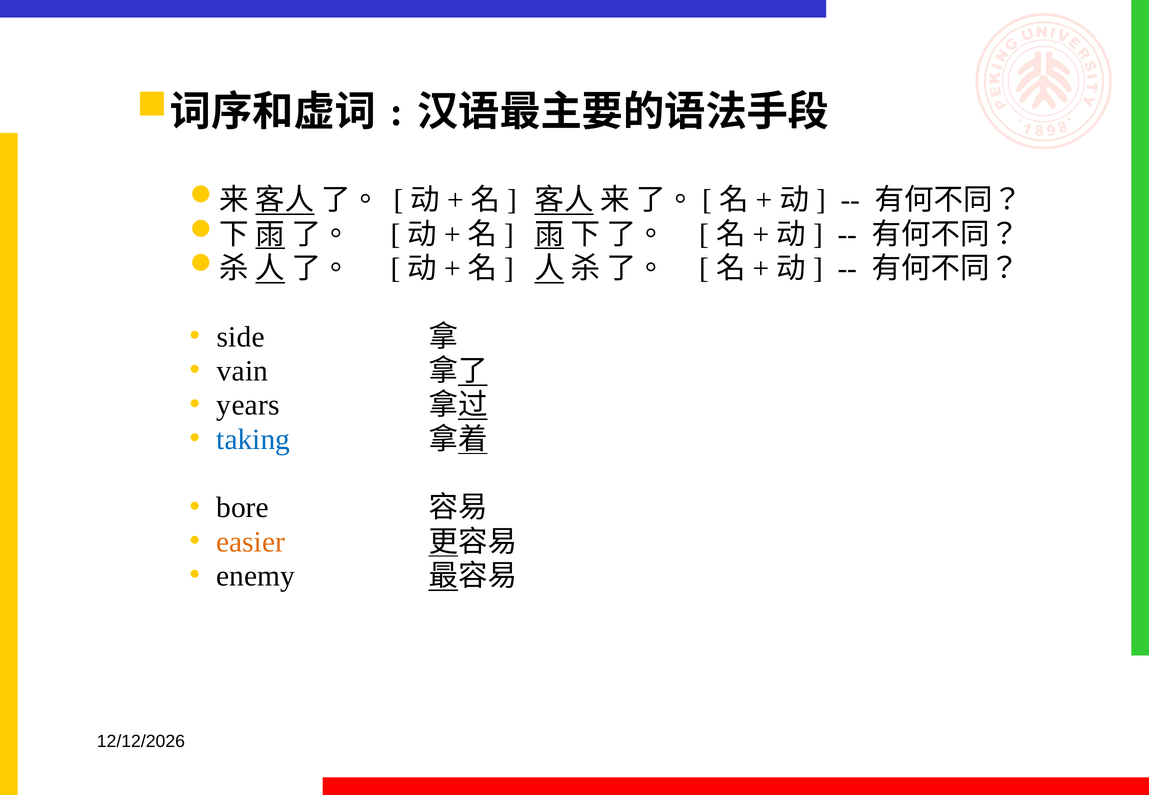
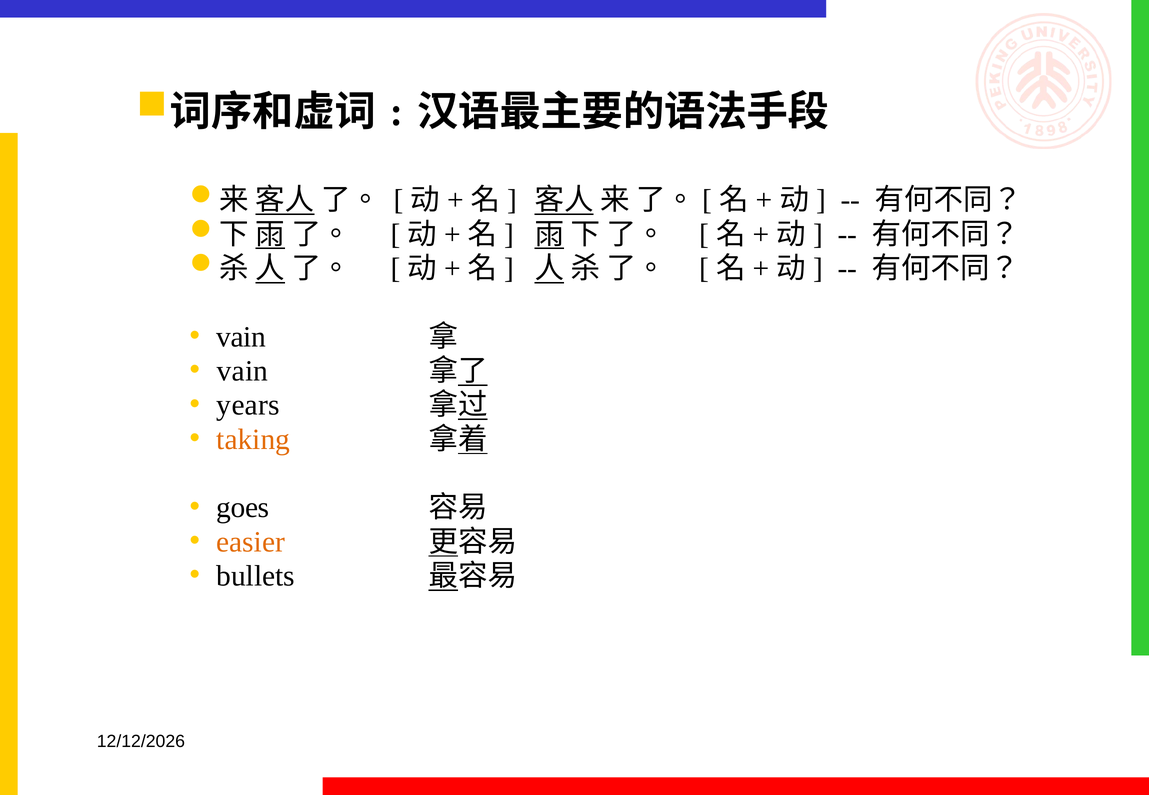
side at (241, 337): side -> vain
taking colour: blue -> orange
bore: bore -> goes
enemy: enemy -> bullets
